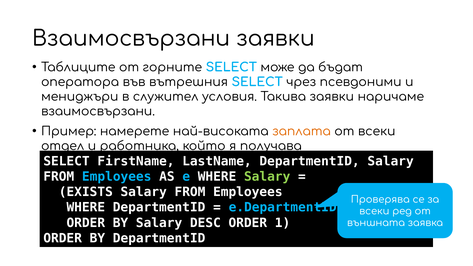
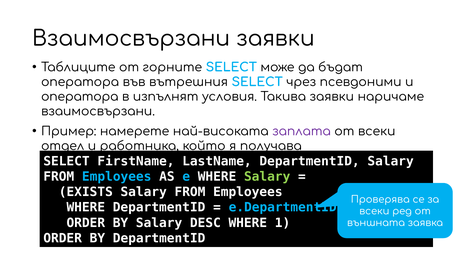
мениджъри at (80, 97): мениджъри -> оператора
служител: служител -> изпълнят
заплата colour: orange -> purple
DESC ORDER: ORDER -> WHERE
